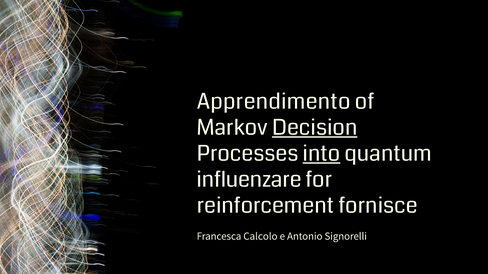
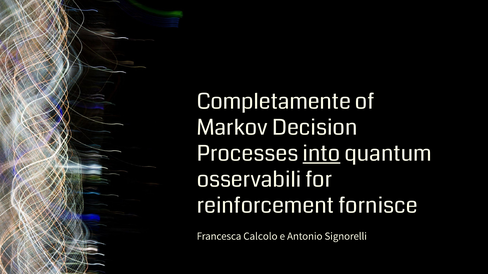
Apprendimento: Apprendimento -> Completamente
Decision underline: present -> none
influenzare: influenzare -> osservabili
